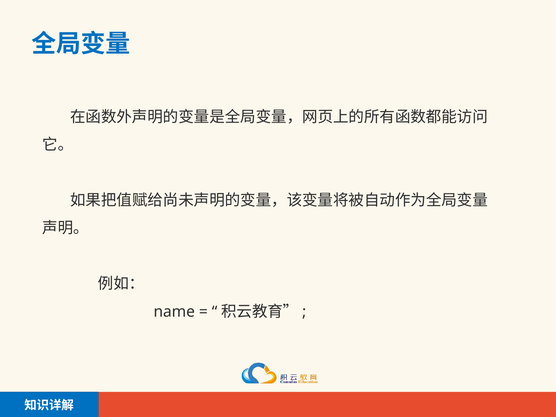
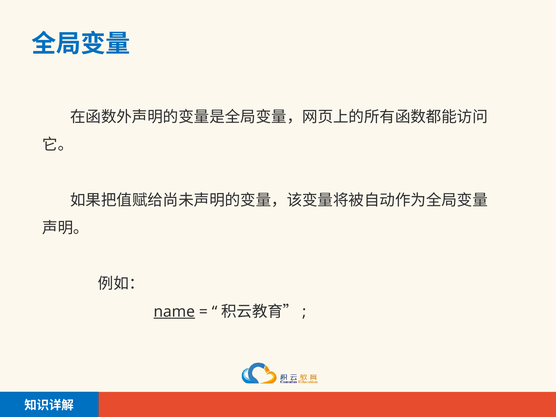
name underline: none -> present
